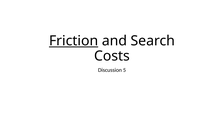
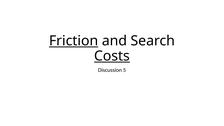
Costs underline: none -> present
